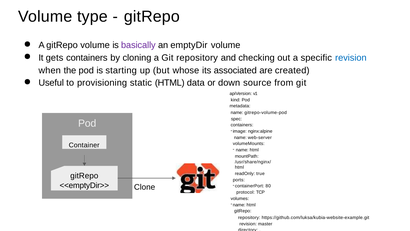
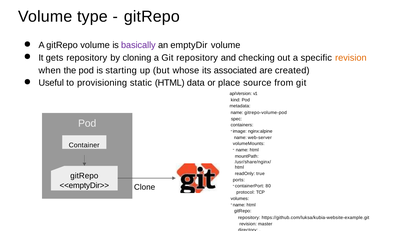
gets containers: containers -> repository
revision at (351, 58) colour: blue -> orange
down: down -> place
